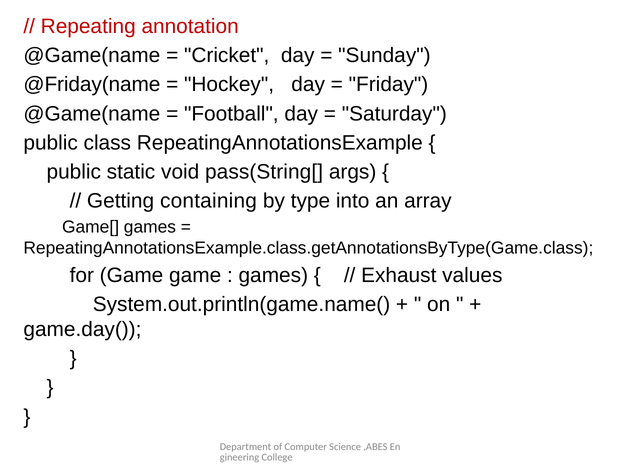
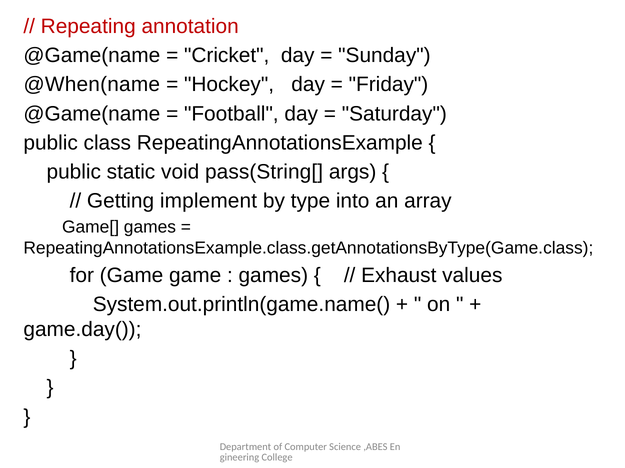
@Friday(name: @Friday(name -> @When(name
containing: containing -> implement
